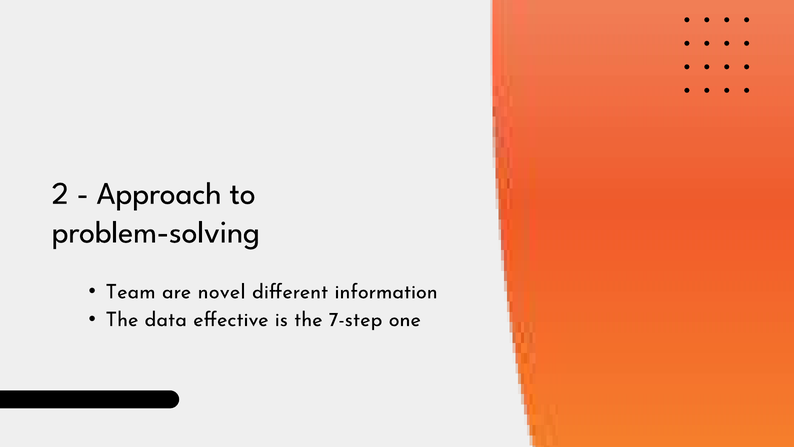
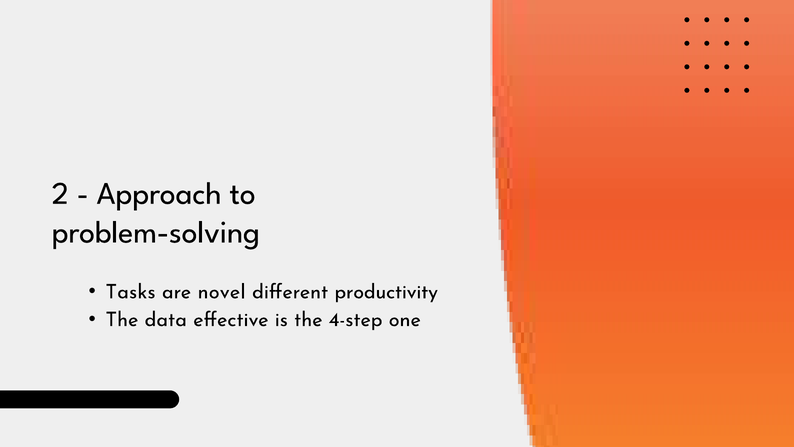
Team: Team -> Tasks
information: information -> productivity
7-step: 7-step -> 4-step
